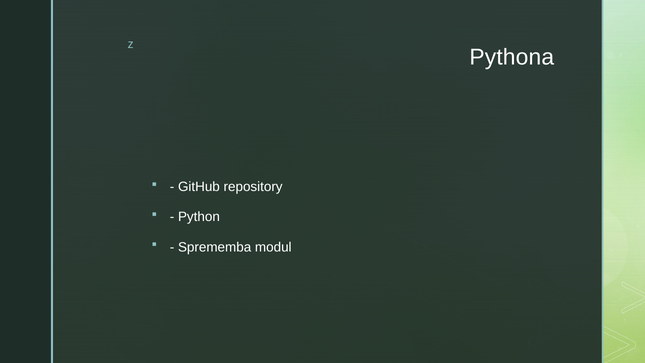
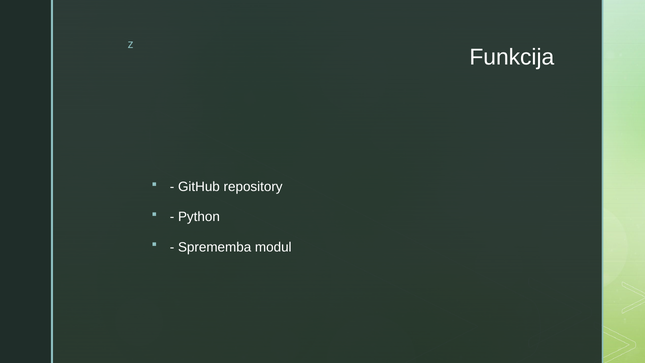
Pythona: Pythona -> Funkcija
